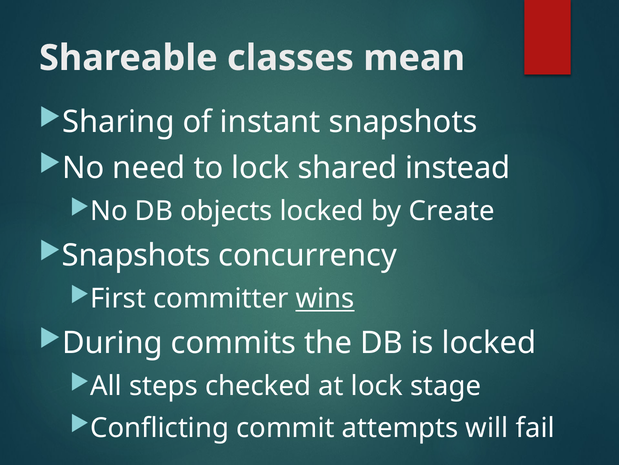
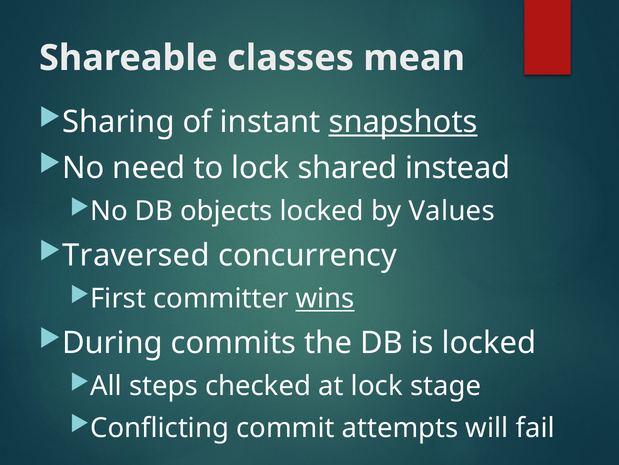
snapshots at (403, 122) underline: none -> present
Create: Create -> Values
Snapshots at (136, 255): Snapshots -> Traversed
